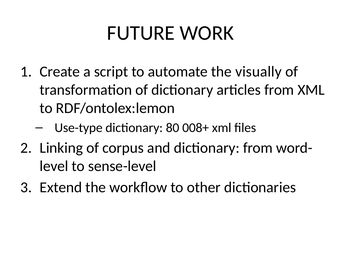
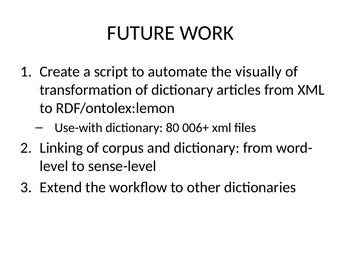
Use-type: Use-type -> Use-with
008+: 008+ -> 006+
